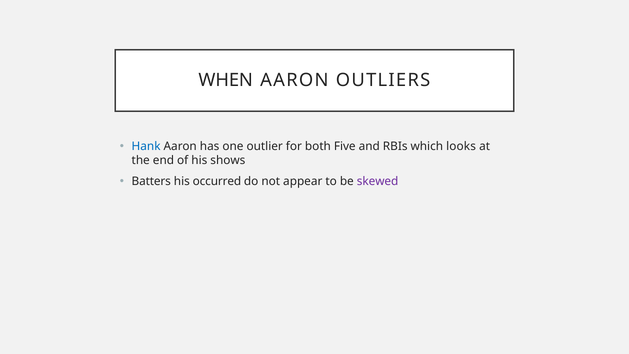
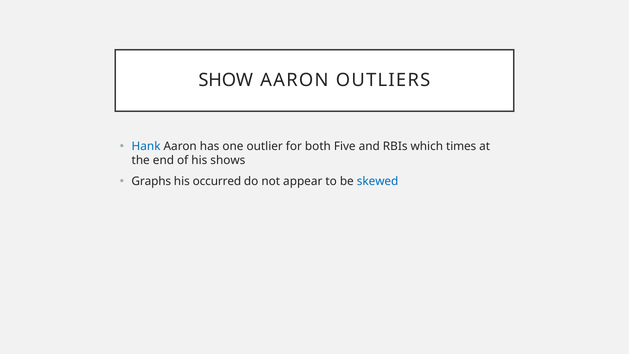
WHEN: WHEN -> SHOW
looks: looks -> times
Batters: Batters -> Graphs
skewed colour: purple -> blue
